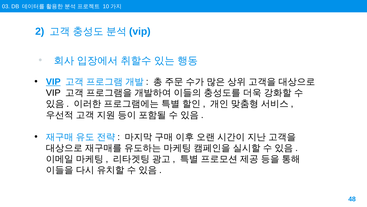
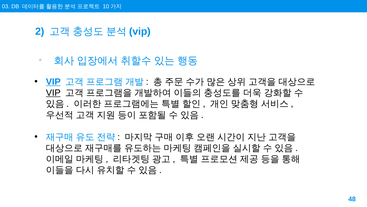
VIP at (53, 93) underline: none -> present
